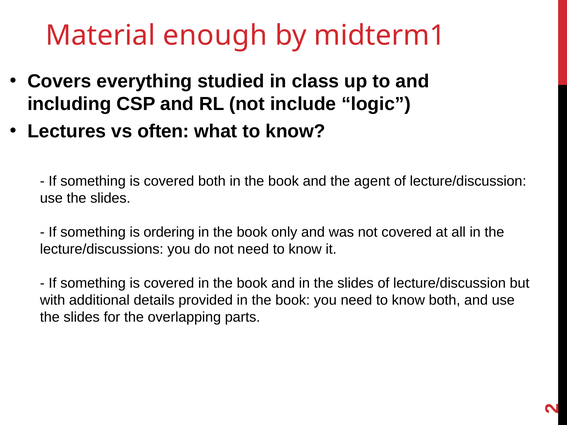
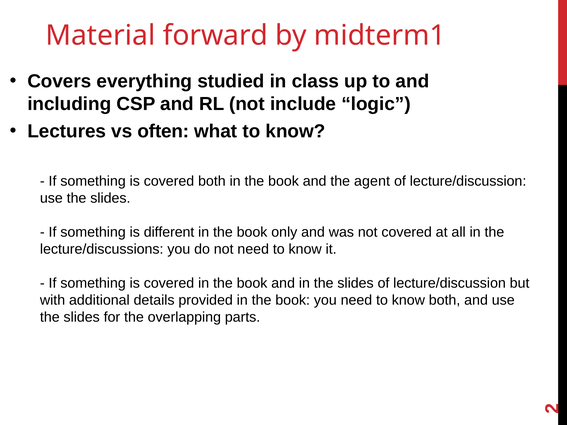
enough: enough -> forward
ordering: ordering -> different
